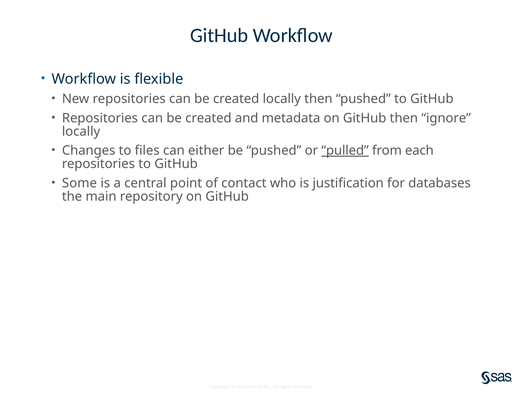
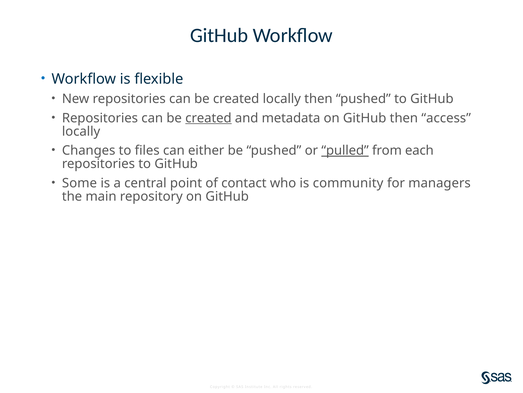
created at (208, 118) underline: none -> present
ignore: ignore -> access
justification: justification -> community
databases: databases -> managers
